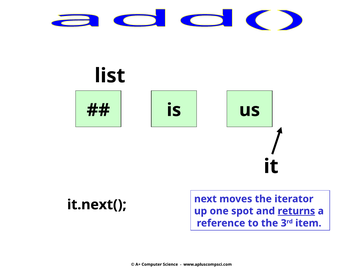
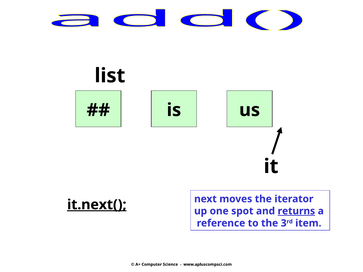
it.next( underline: none -> present
